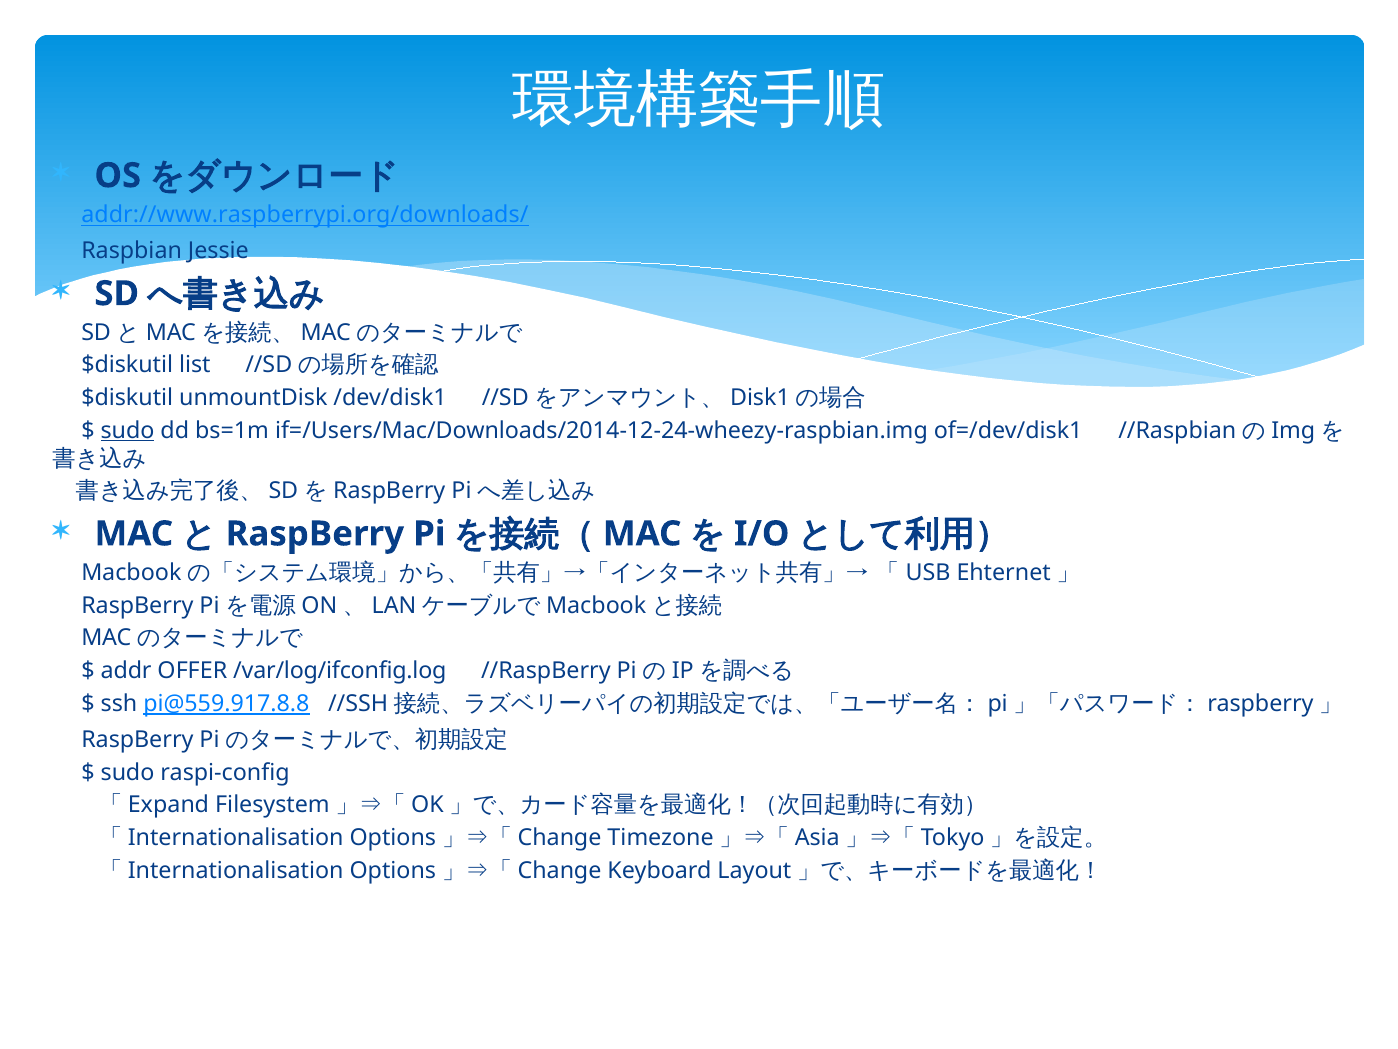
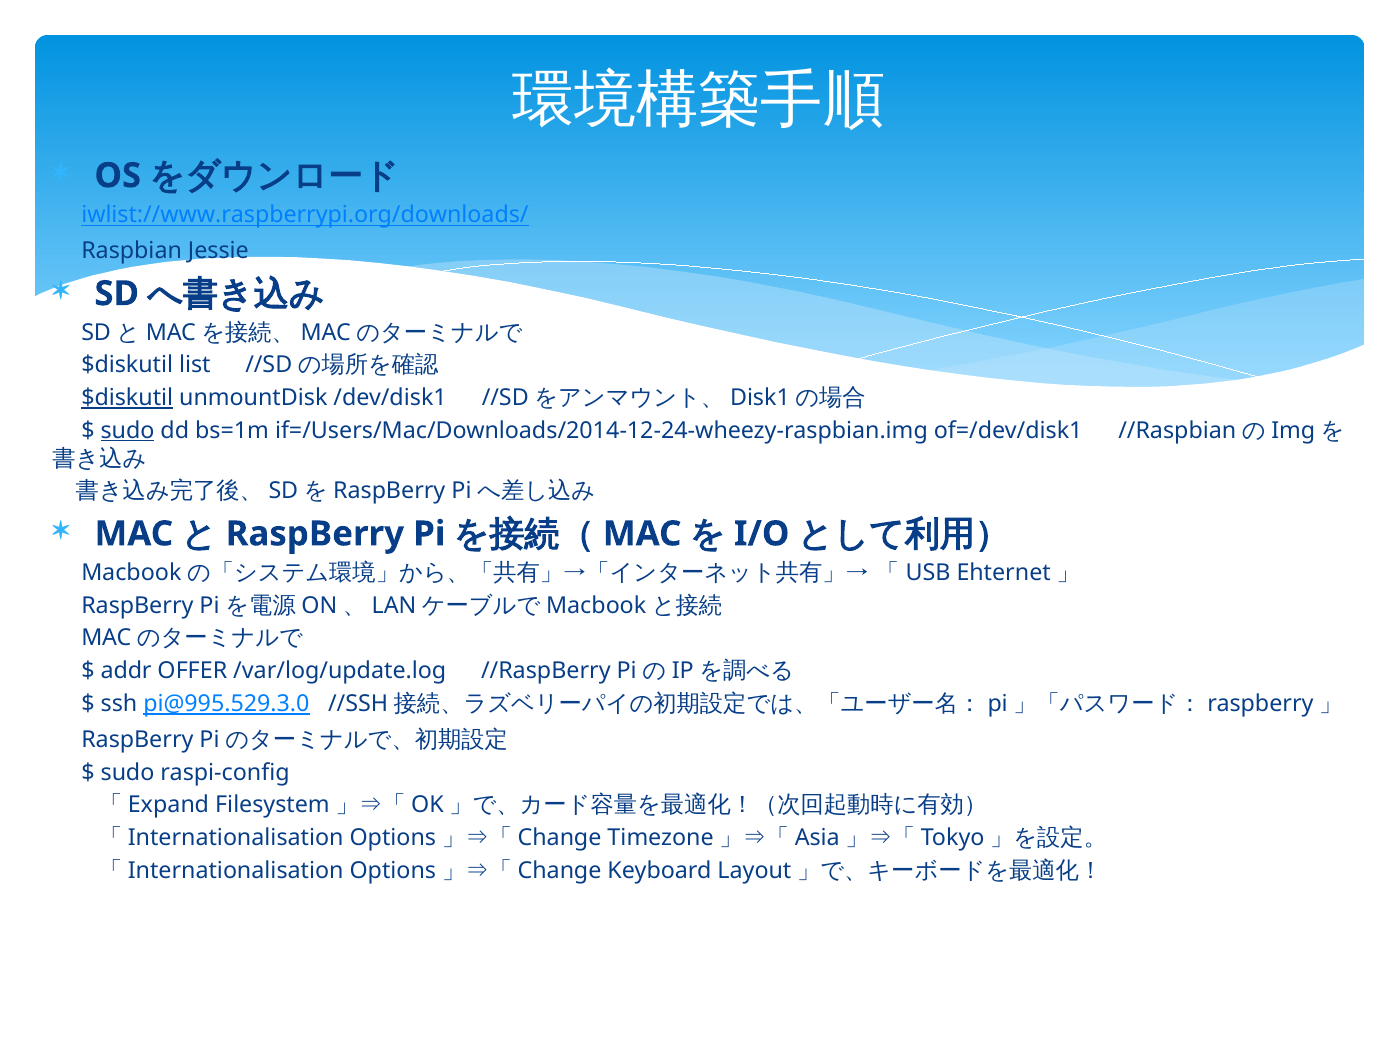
addr://www.raspberrypi.org/downloads/: addr://www.raspberrypi.org/downloads/ -> iwlist://www.raspberrypi.org/downloads/
$diskutil at (127, 398) underline: none -> present
/var/log/ifconfig.log: /var/log/ifconfig.log -> /var/log/update.log
pi@559.917.8.8: pi@559.917.8.8 -> pi@995.529.3.0
